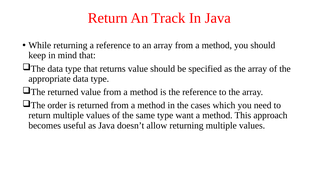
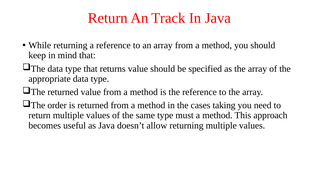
which: which -> taking
want: want -> must
